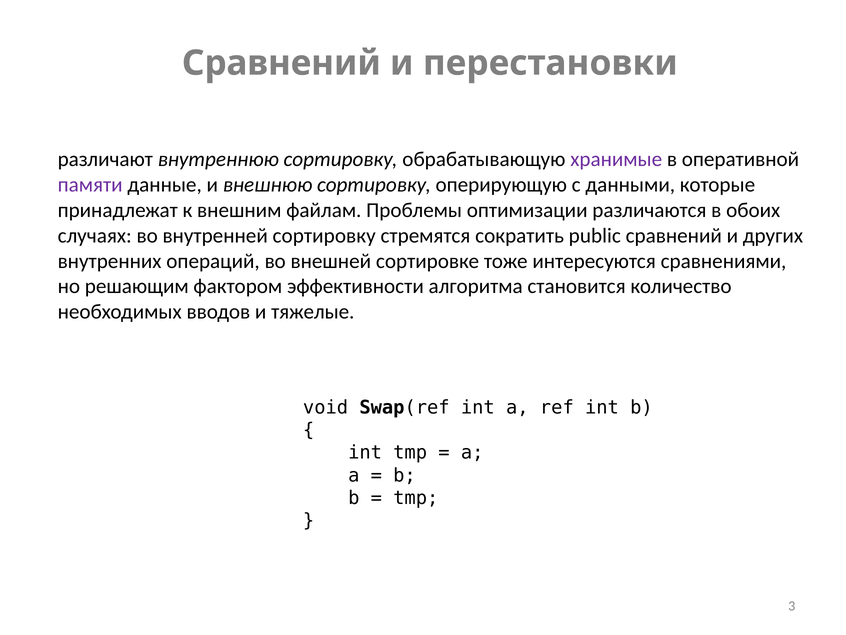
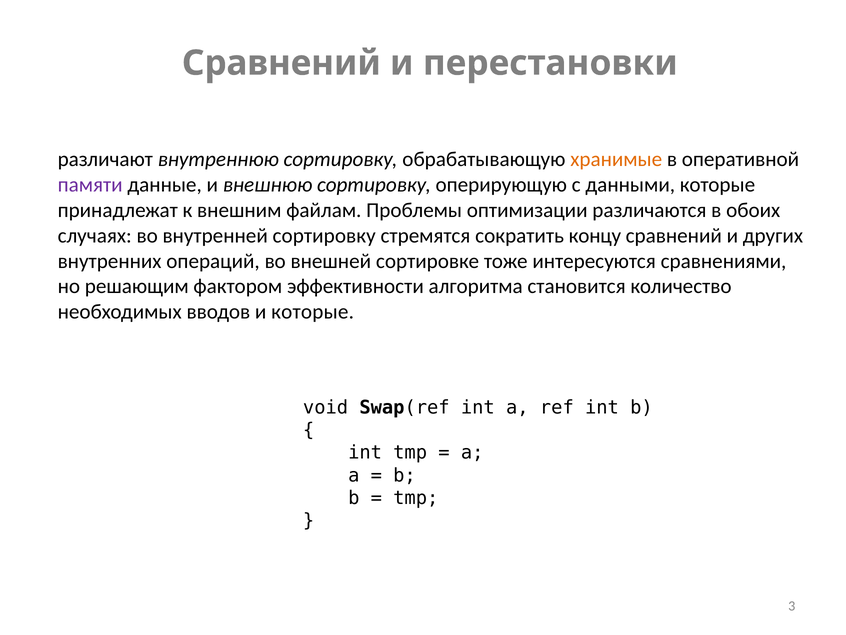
хранимые colour: purple -> orange
public: public -> концу
и тяжелые: тяжелые -> которые
